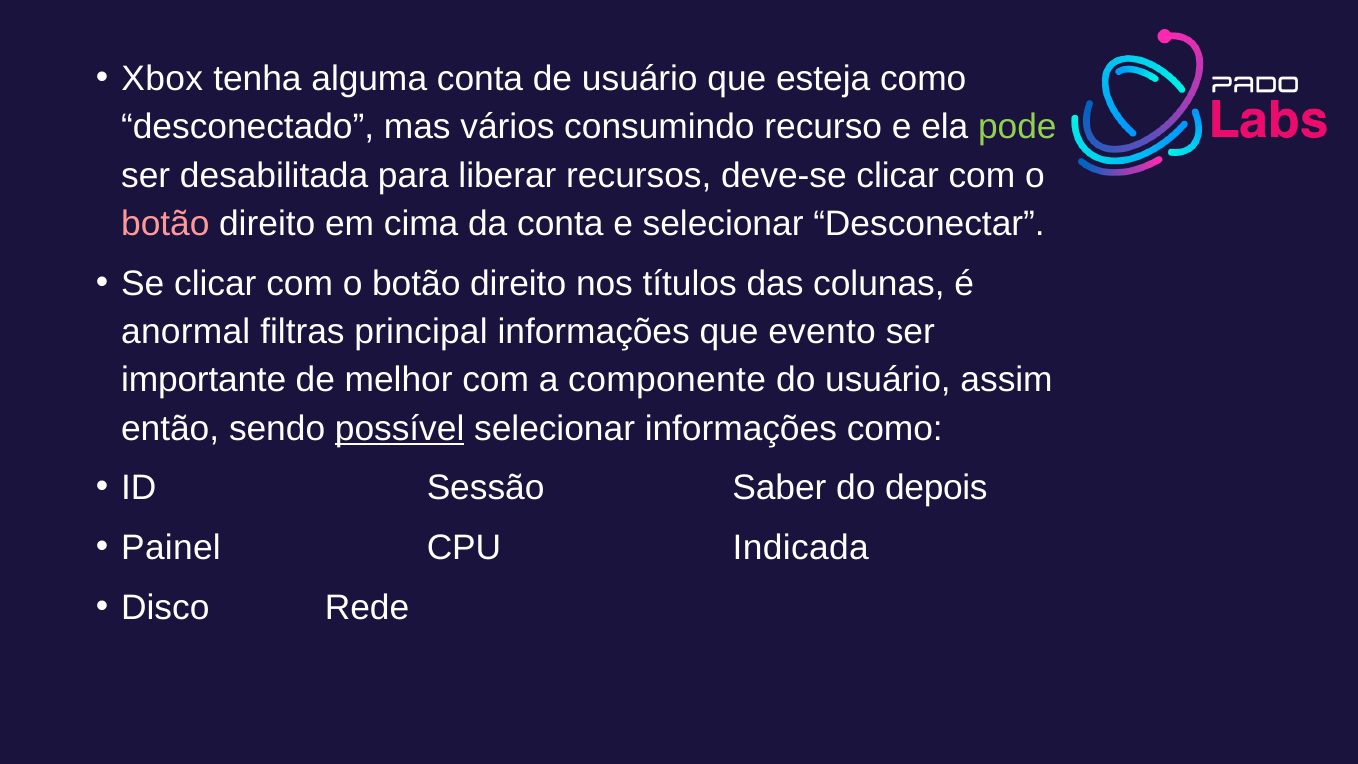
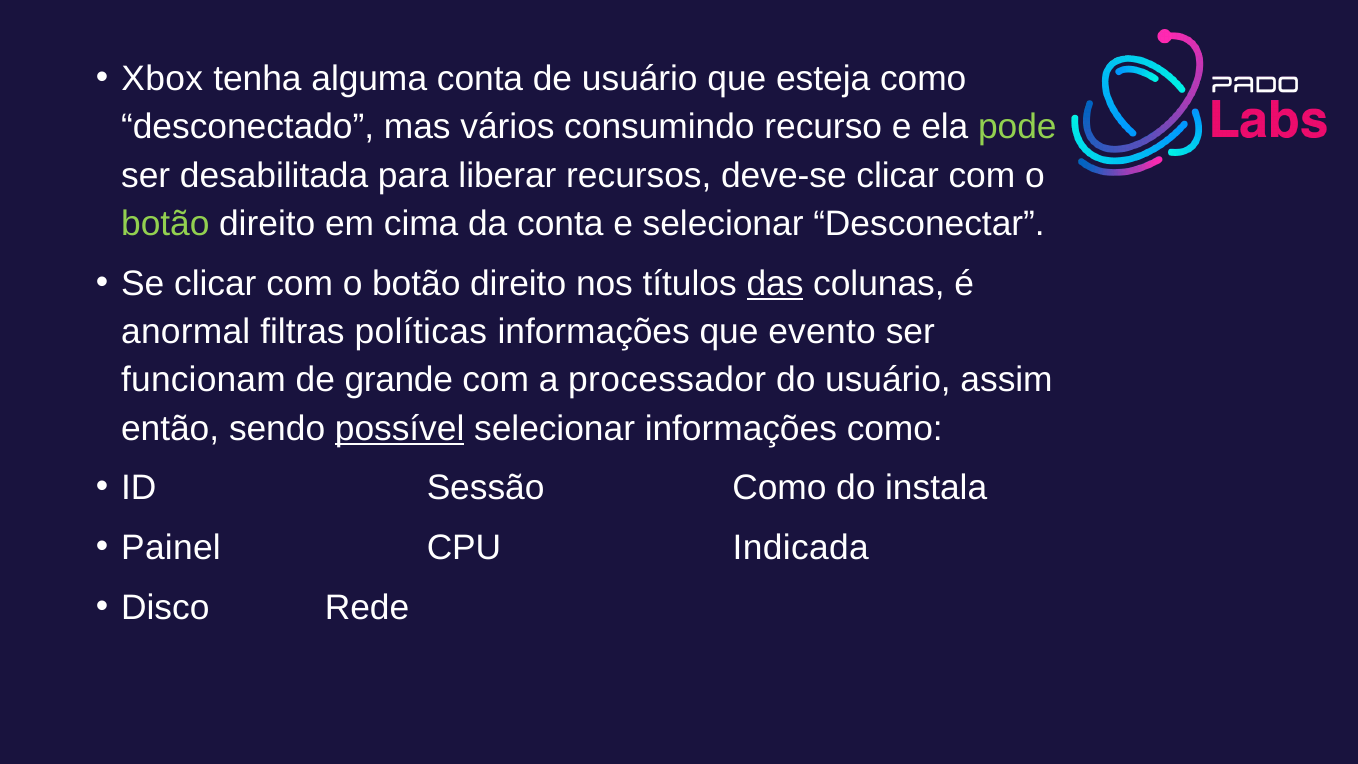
botão at (165, 224) colour: pink -> light green
das underline: none -> present
principal: principal -> políticas
importante: importante -> funcionam
melhor: melhor -> grande
componente: componente -> processador
Sessão Saber: Saber -> Como
depois: depois -> instala
